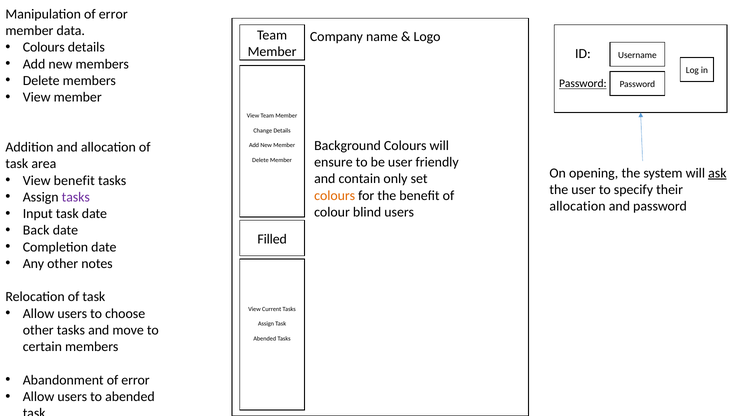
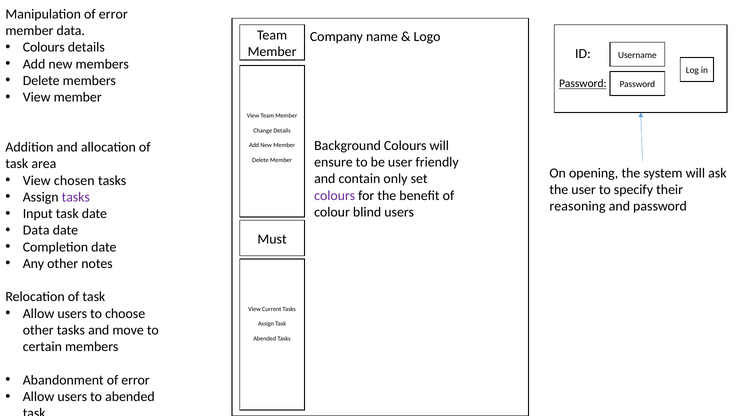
ask underline: present -> none
View benefit: benefit -> chosen
colours at (335, 196) colour: orange -> purple
allocation at (578, 206): allocation -> reasoning
Back at (36, 230): Back -> Data
Filled: Filled -> Must
